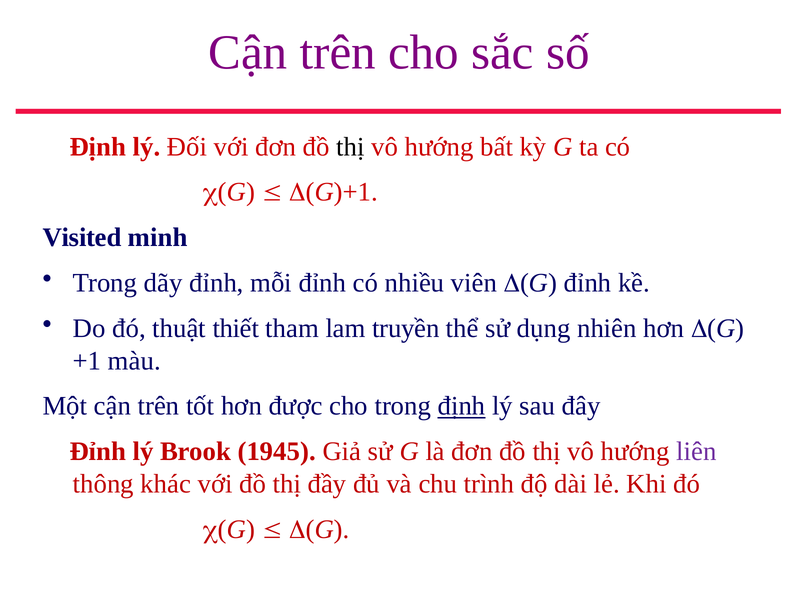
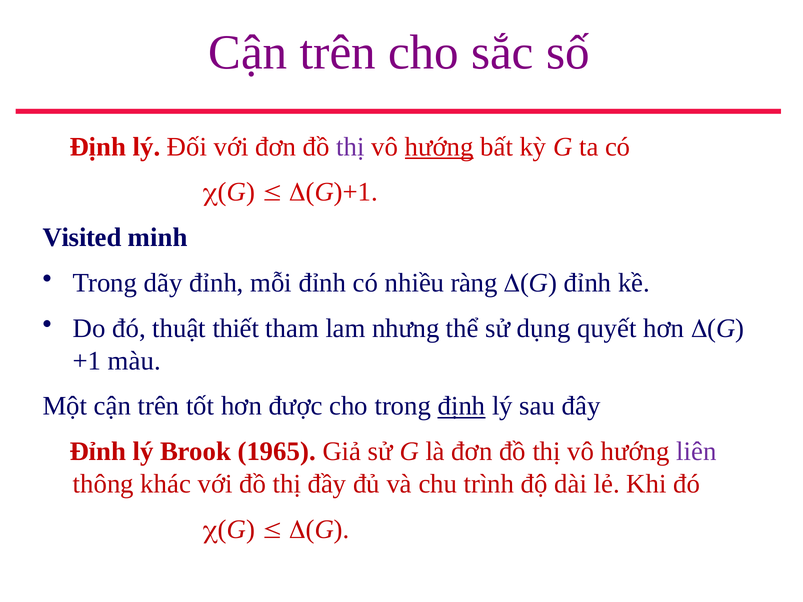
thị at (350, 147) colour: black -> purple
hướng at (439, 147) underline: none -> present
viên: viên -> ràng
truyền: truyền -> nhưng
nhiên: nhiên -> quyết
1945: 1945 -> 1965
